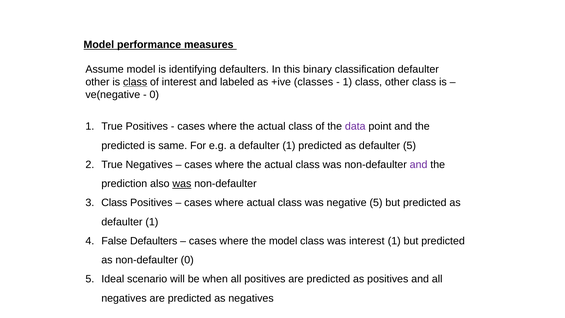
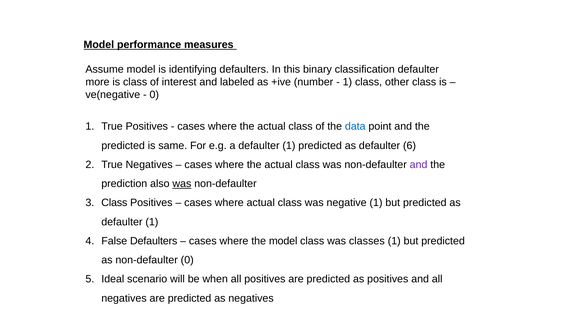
other at (97, 82): other -> more
class at (135, 82) underline: present -> none
classes: classes -> number
data colour: purple -> blue
defaulter 5: 5 -> 6
negative 5: 5 -> 1
was interest: interest -> classes
